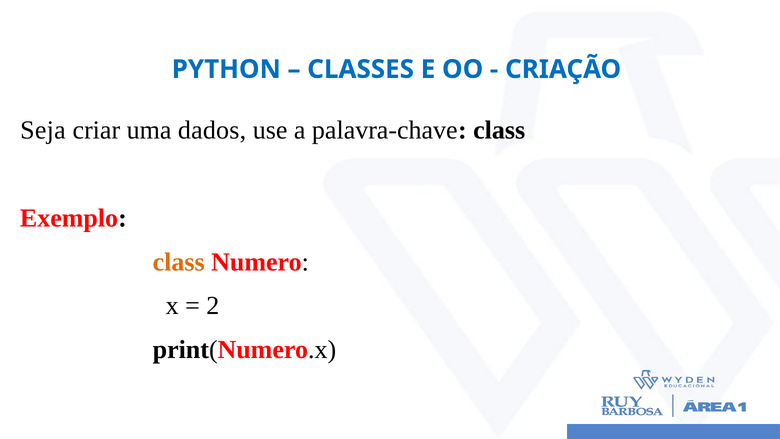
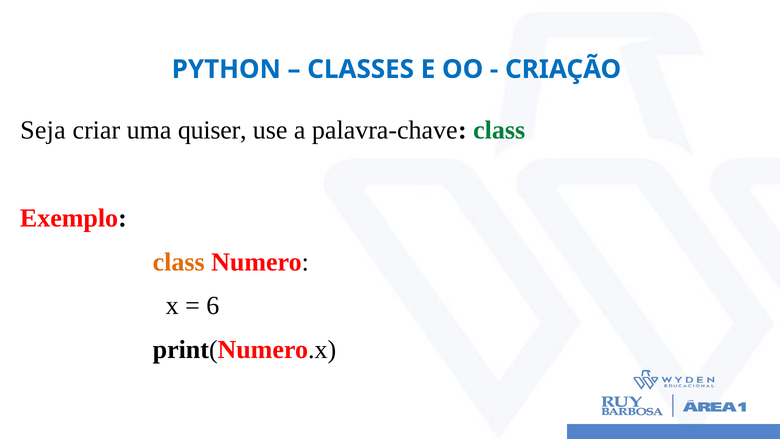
dados: dados -> quiser
class at (499, 130) colour: black -> green
2: 2 -> 6
